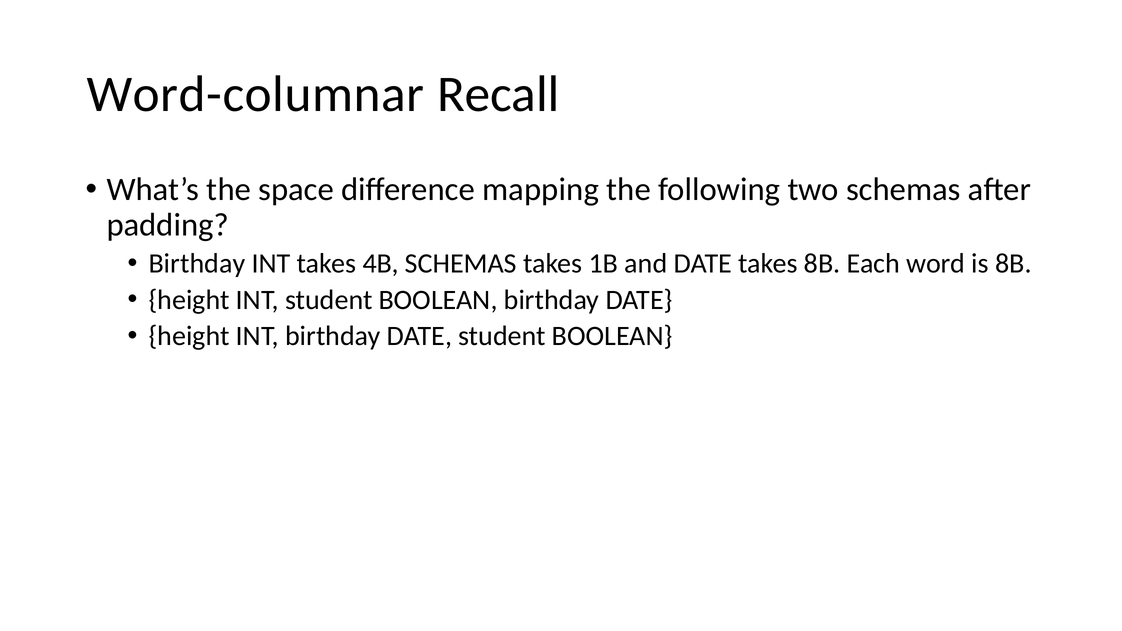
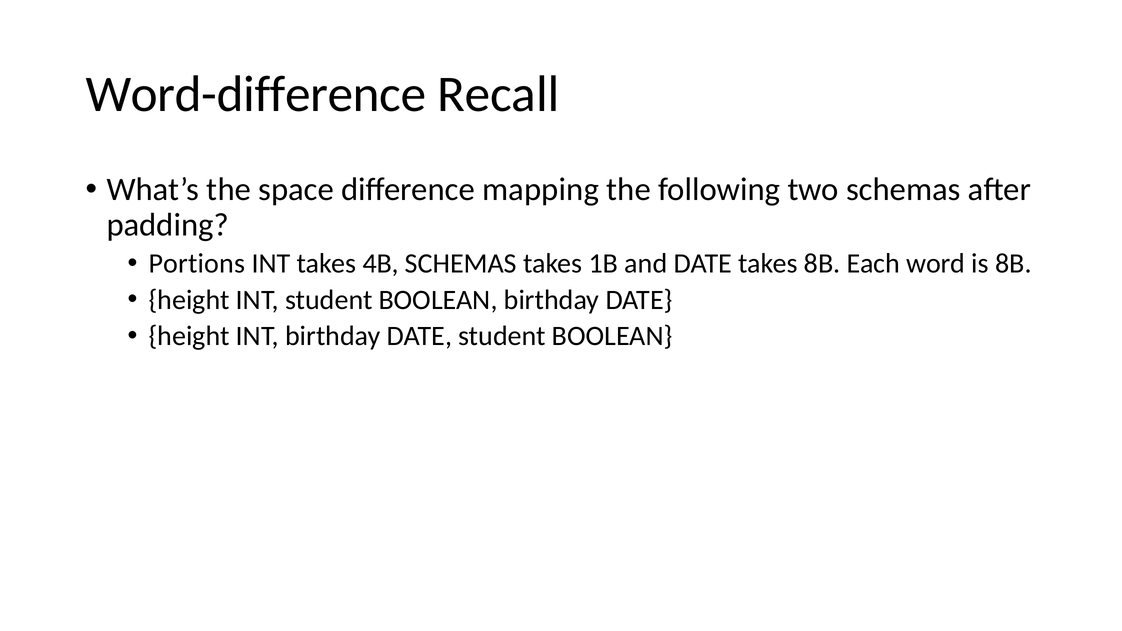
Word-columnar: Word-columnar -> Word-difference
Birthday at (197, 264): Birthday -> Portions
